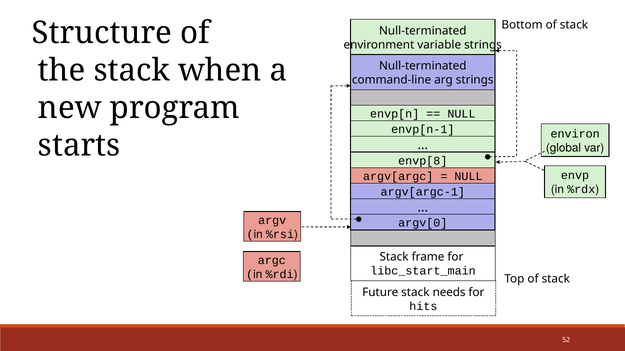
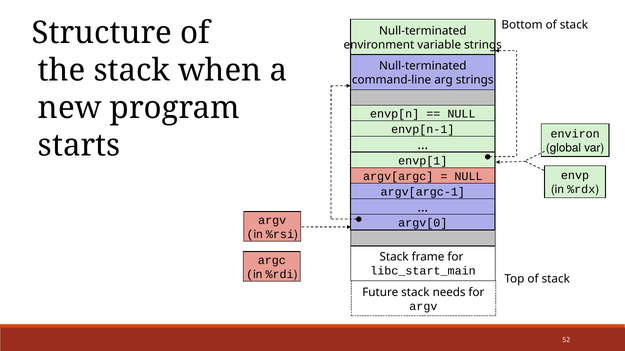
envp[8: envp[8 -> envp[1
hits at (423, 307): hits -> argv
